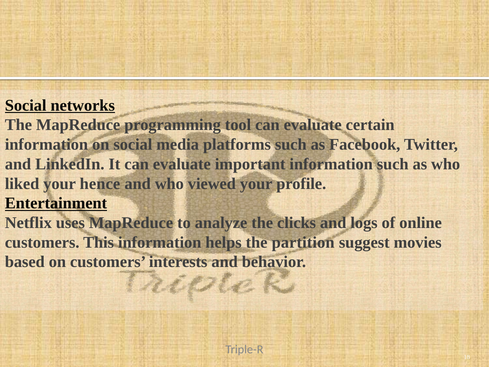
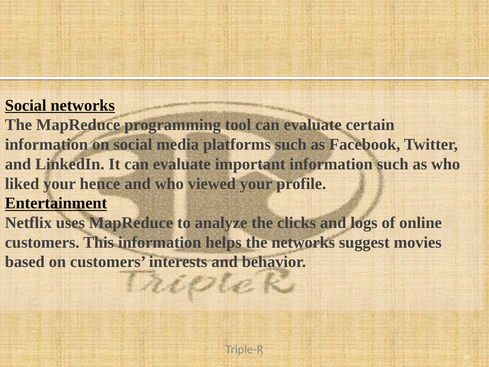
the partition: partition -> networks
